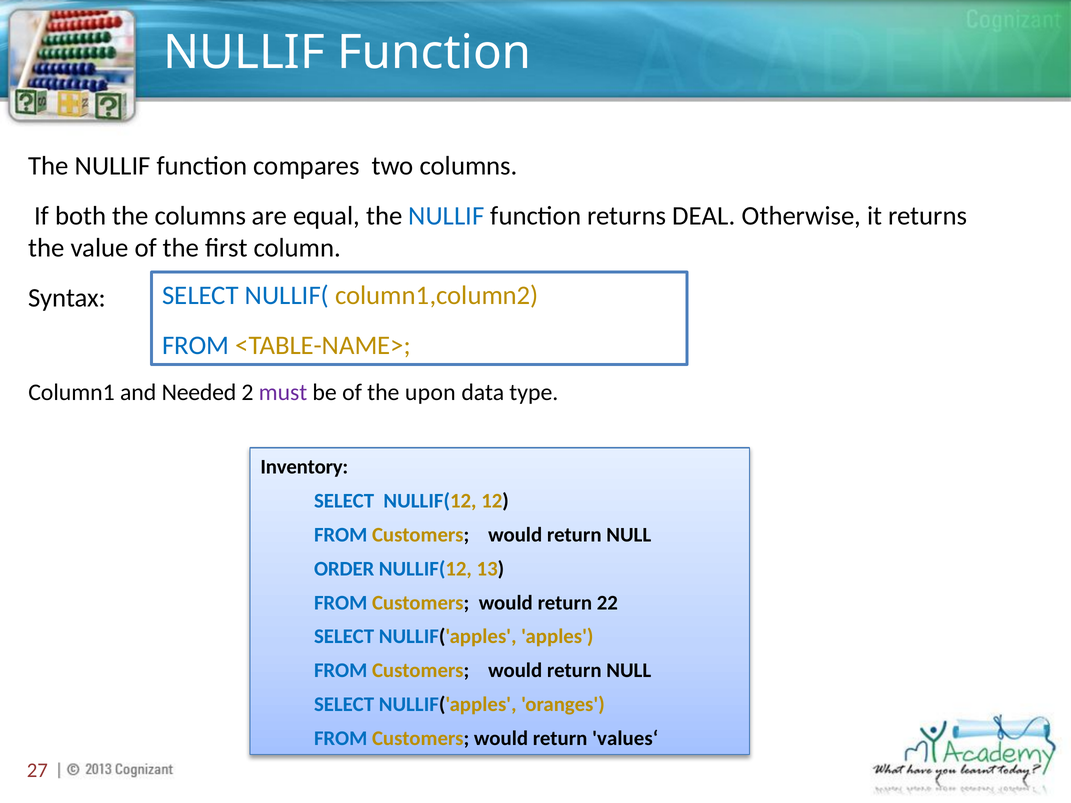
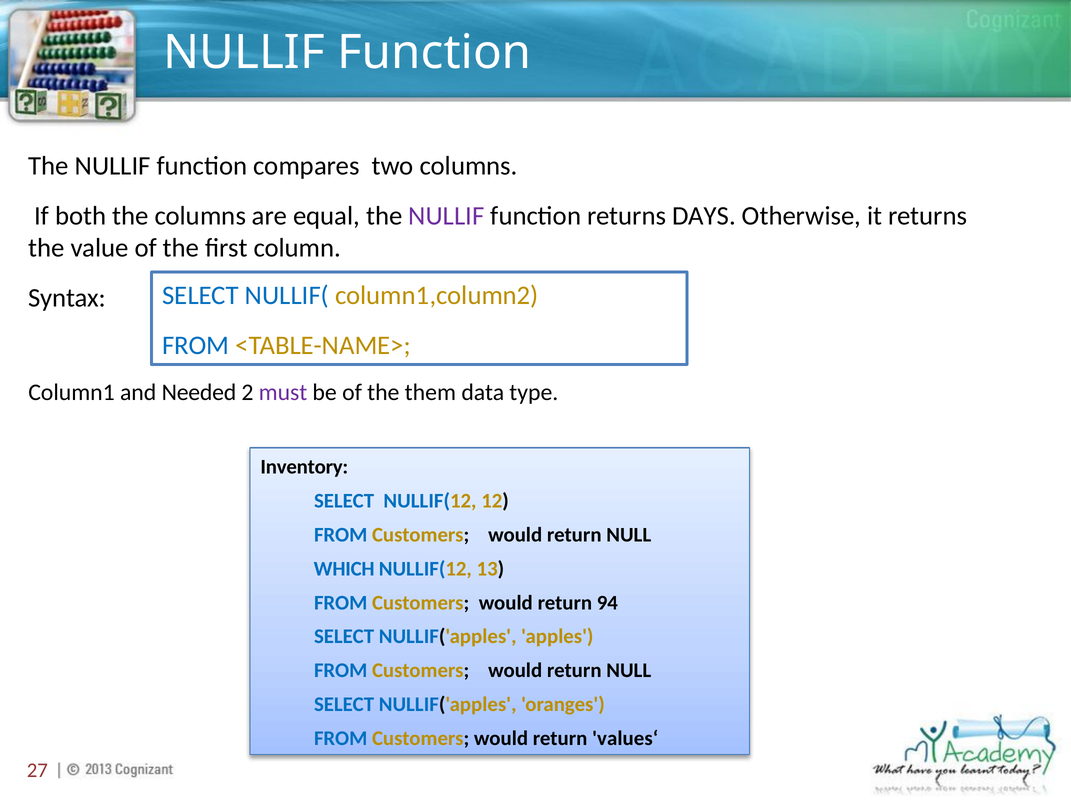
NULLIF at (446, 216) colour: blue -> purple
DEAL: DEAL -> DAYS
upon: upon -> them
ORDER: ORDER -> WHICH
22: 22 -> 94
